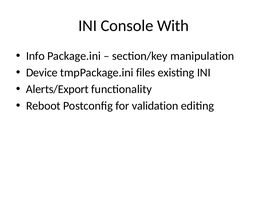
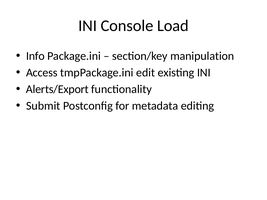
With: With -> Load
Device: Device -> Access
files: files -> edit
Reboot: Reboot -> Submit
validation: validation -> metadata
